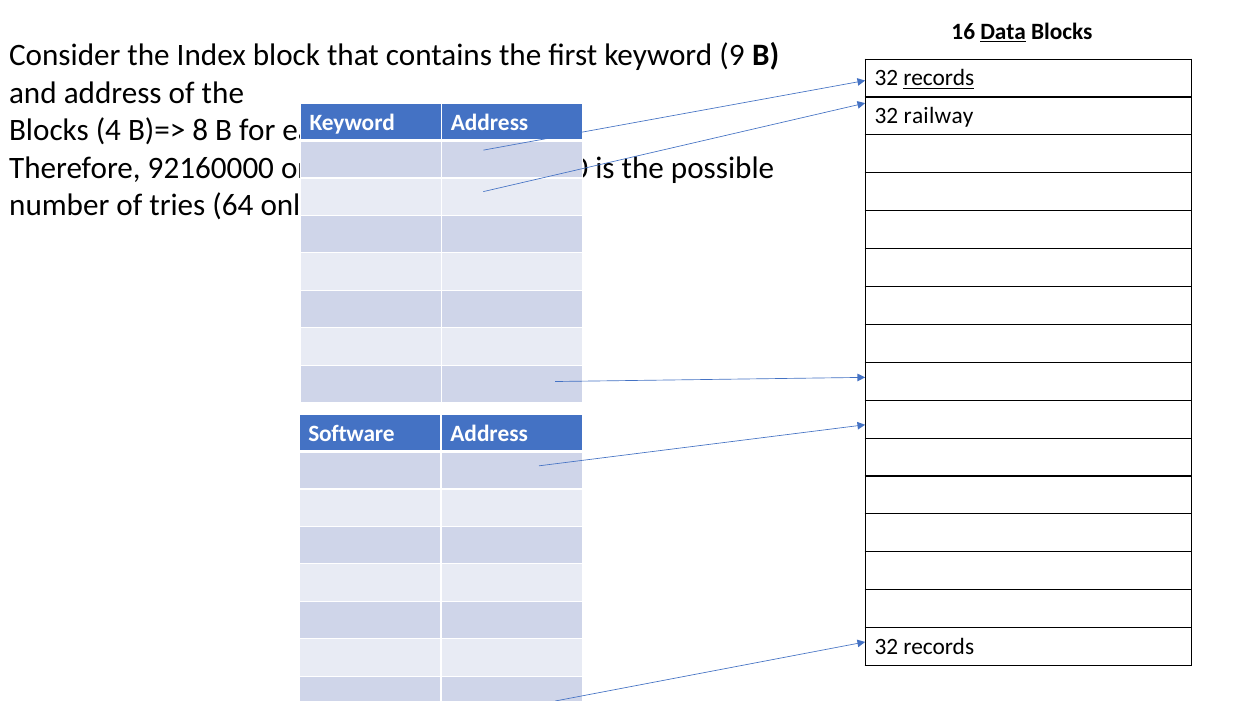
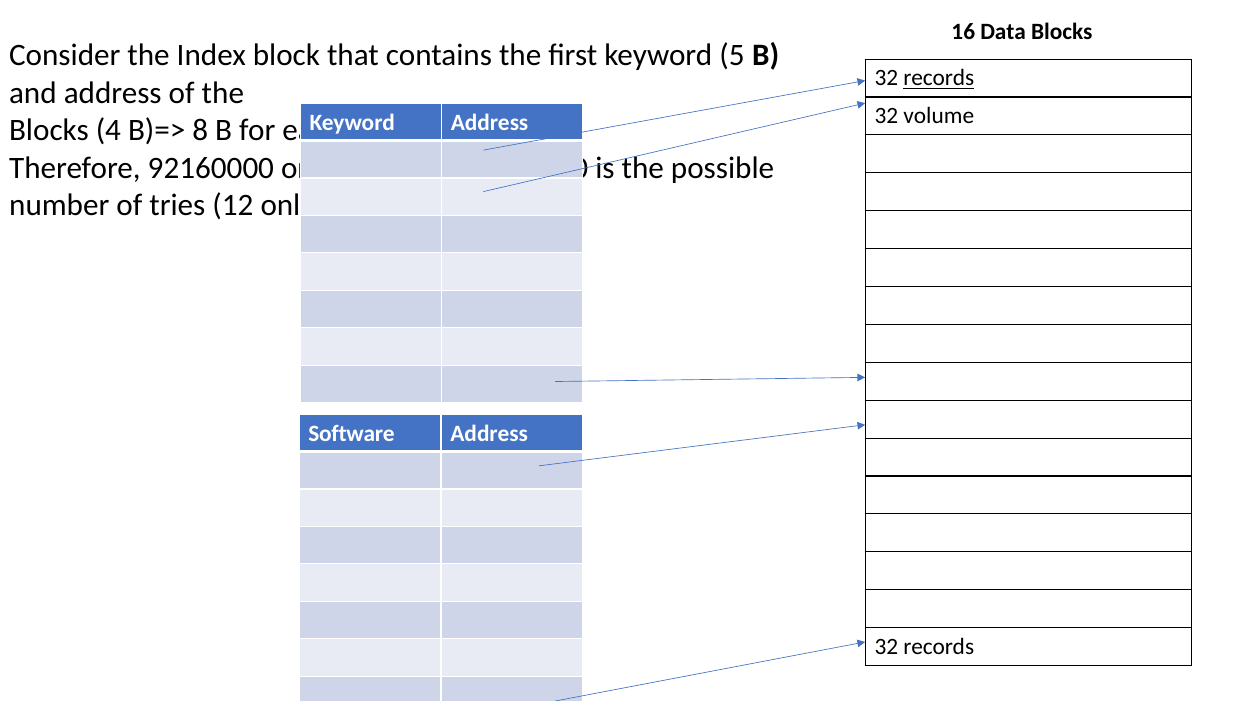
Data underline: present -> none
9: 9 -> 5
railway: railway -> volume
tries 64: 64 -> 12
